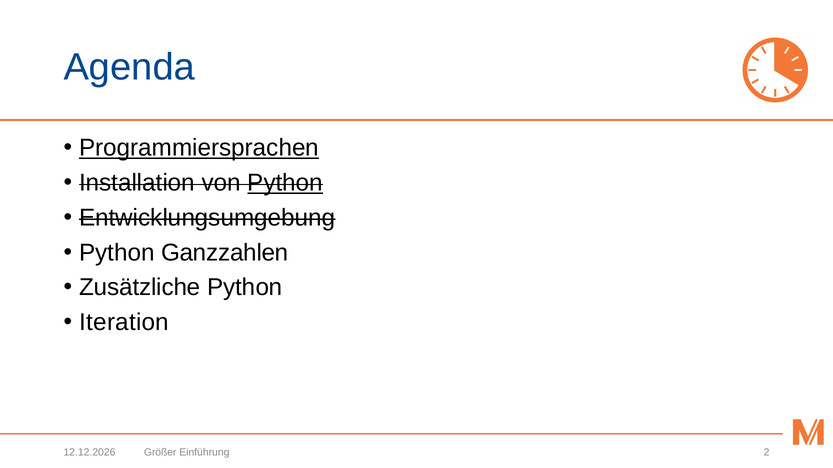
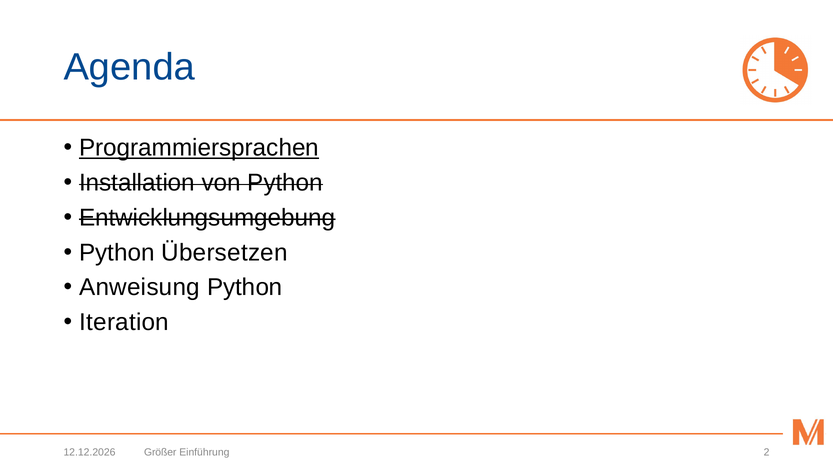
Python at (285, 183) underline: present -> none
Ganzzahlen: Ganzzahlen -> Übersetzen
Zusätzliche: Zusätzliche -> Anweisung
